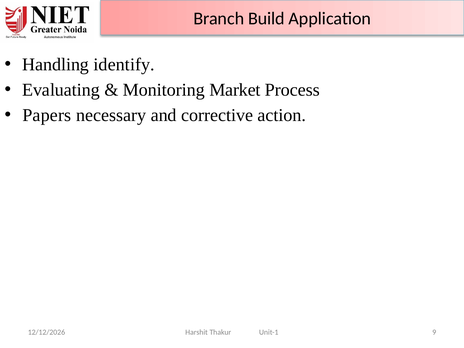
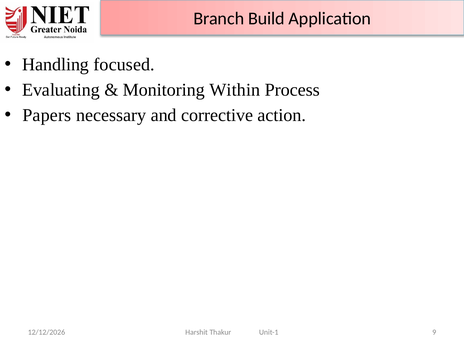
identify: identify -> focused
Market: Market -> Within
